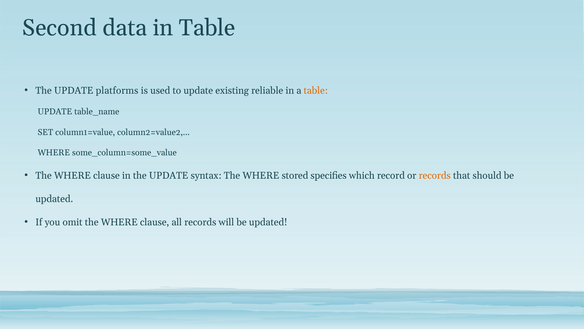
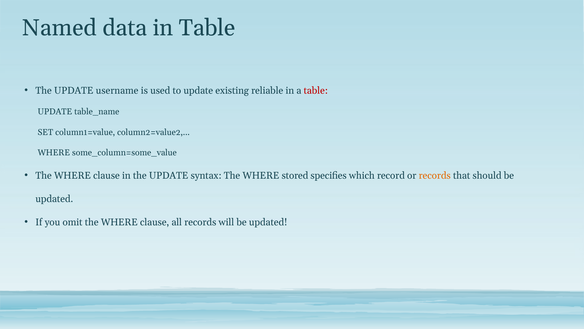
Second: Second -> Named
platforms: platforms -> username
table at (316, 91) colour: orange -> red
